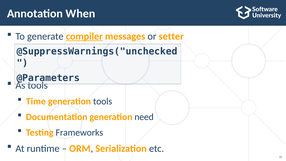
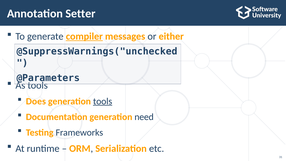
When: When -> Setter
setter: setter -> either
Time: Time -> Does
tools at (103, 101) underline: none -> present
